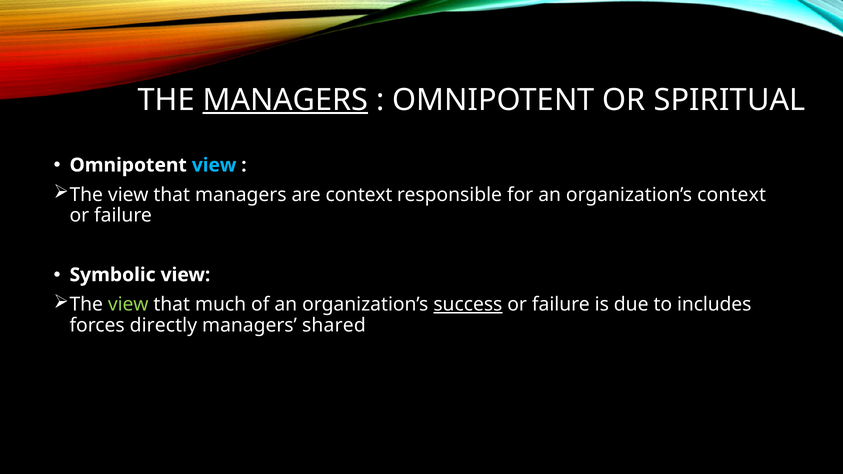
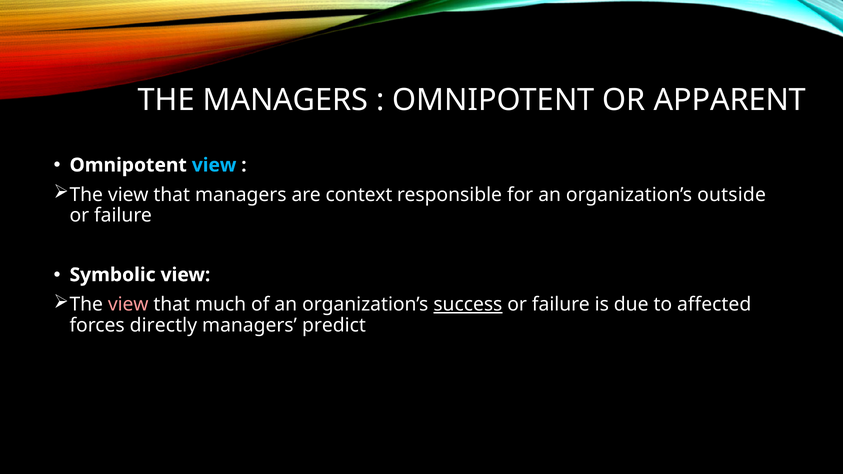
MANAGERS at (285, 100) underline: present -> none
SPIRITUAL: SPIRITUAL -> APPARENT
organization’s context: context -> outside
view at (128, 305) colour: light green -> pink
includes: includes -> affected
shared: shared -> predict
